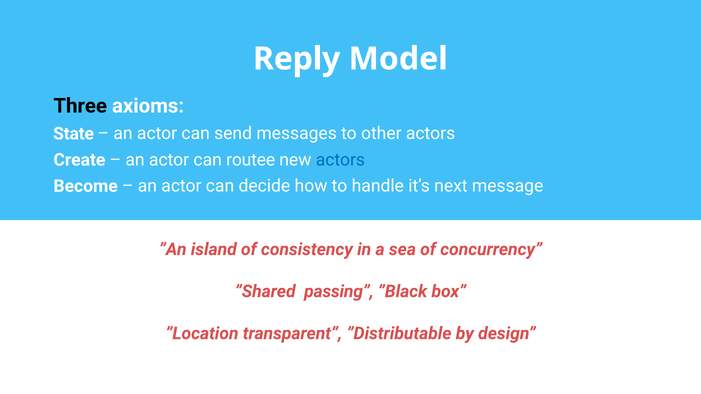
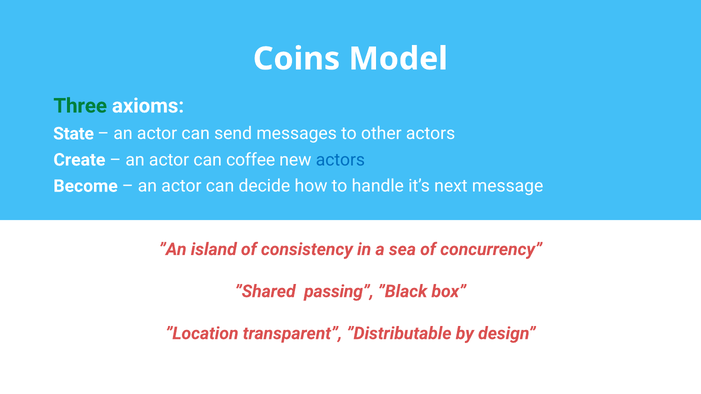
Reply: Reply -> Coins
Three colour: black -> green
routee: routee -> coffee
